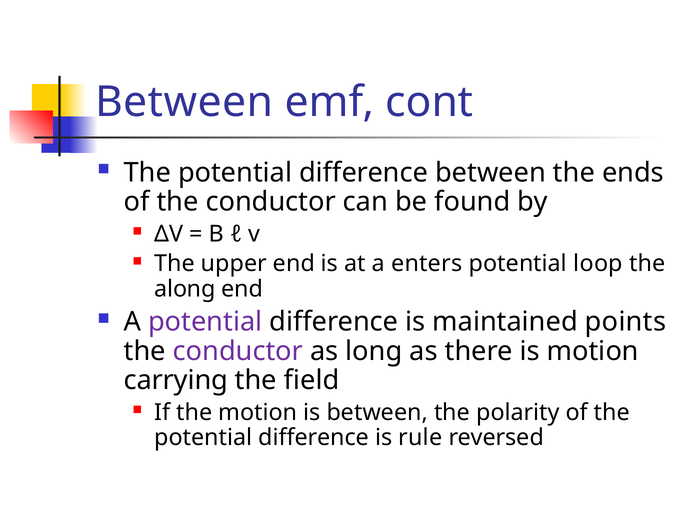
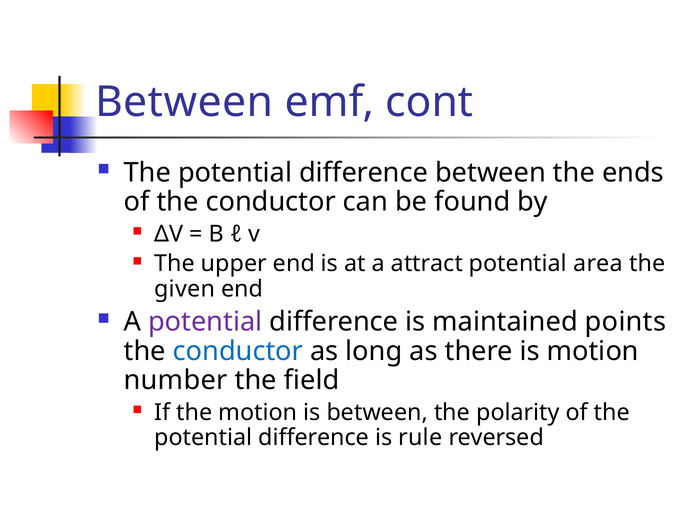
enters: enters -> attract
loop: loop -> area
along: along -> given
conductor at (238, 351) colour: purple -> blue
carrying: carrying -> number
